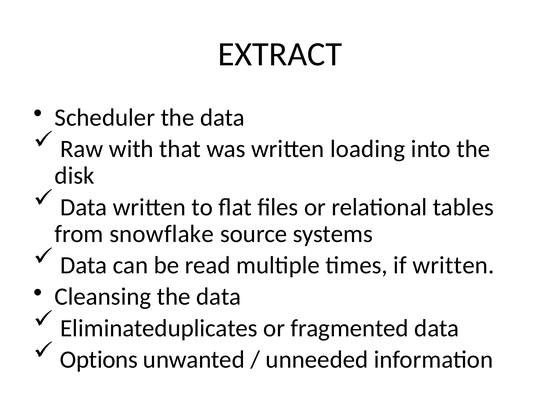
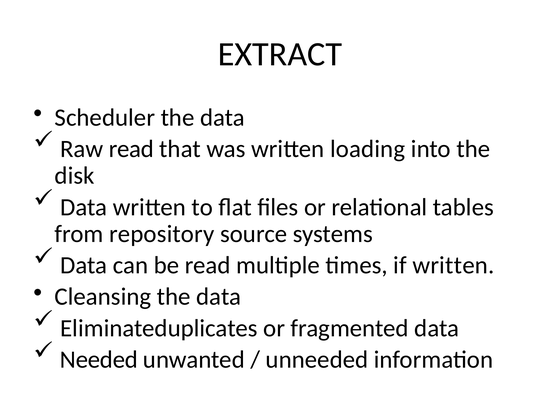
Raw with: with -> read
snowflake: snowflake -> repository
Options: Options -> Needed
